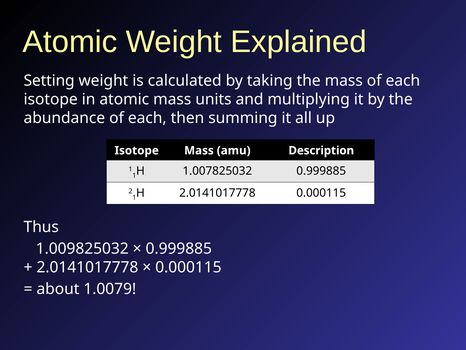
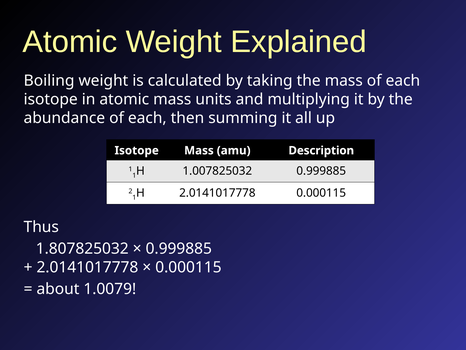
Setting: Setting -> Boiling
1.009825032: 1.009825032 -> 1.807825032
